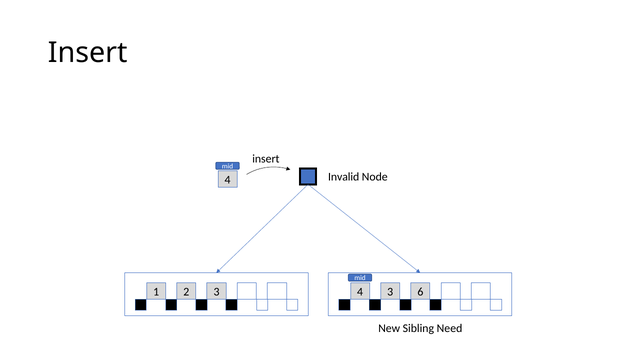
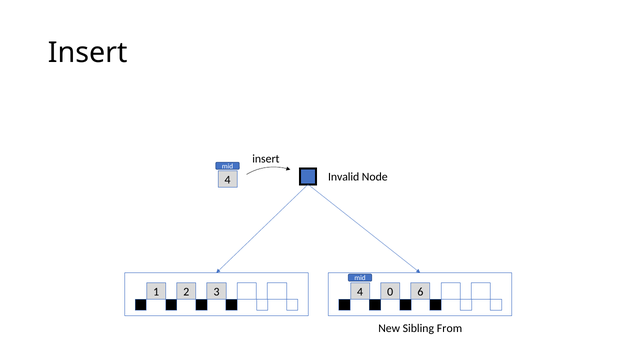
4 3: 3 -> 0
Need: Need -> From
